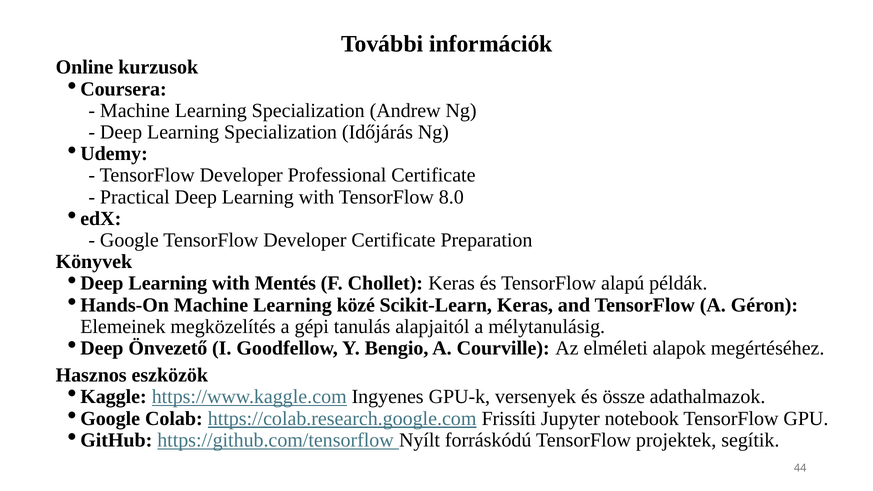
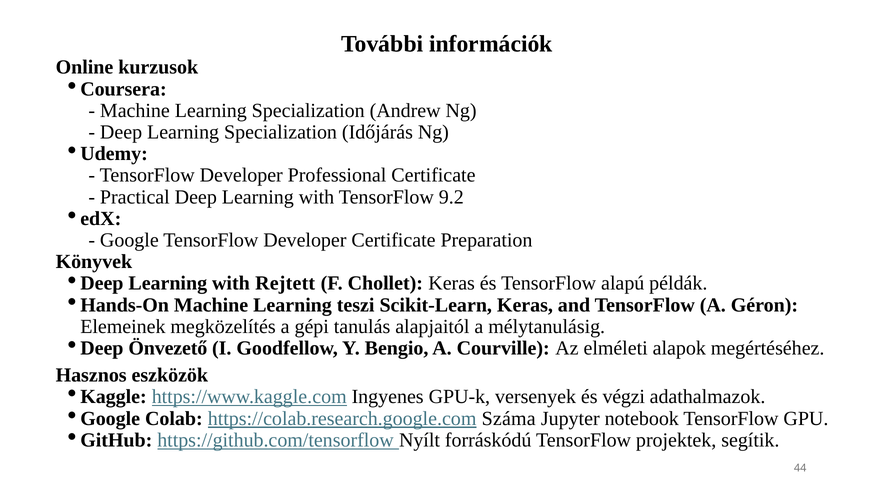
8.0: 8.0 -> 9.2
Mentés: Mentés -> Rejtett
közé: közé -> teszi
össze: össze -> végzi
Frissíti: Frissíti -> Száma
